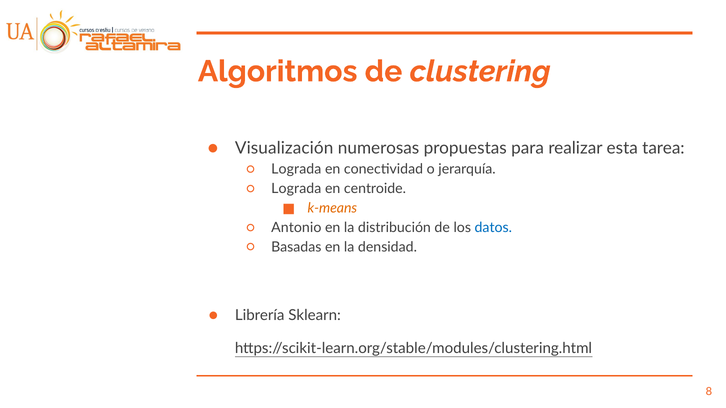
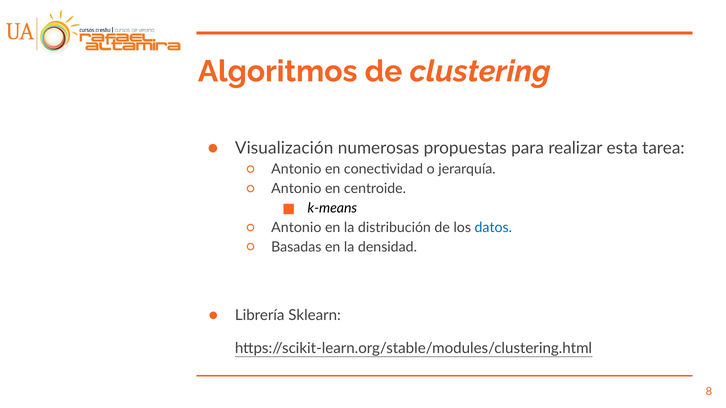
Lograda at (296, 169): Lograda -> Antonio
Lograda at (296, 189): Lograda -> Antonio
k-means colour: orange -> black
